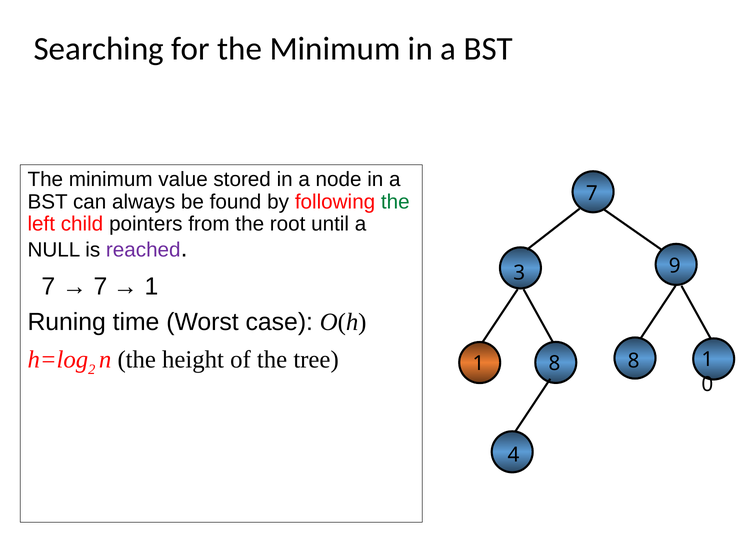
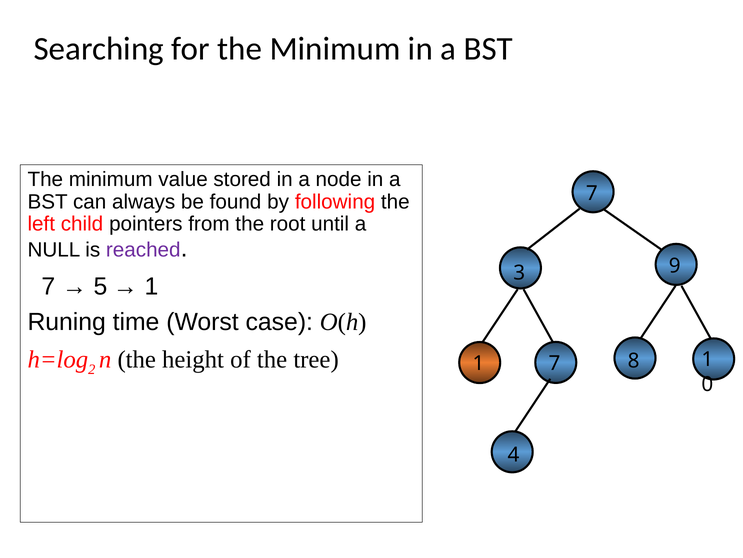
the at (395, 202) colour: green -> black
7 at (100, 286): 7 -> 5
1 8: 8 -> 7
